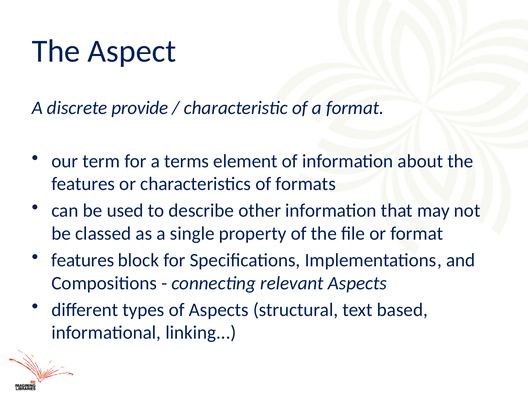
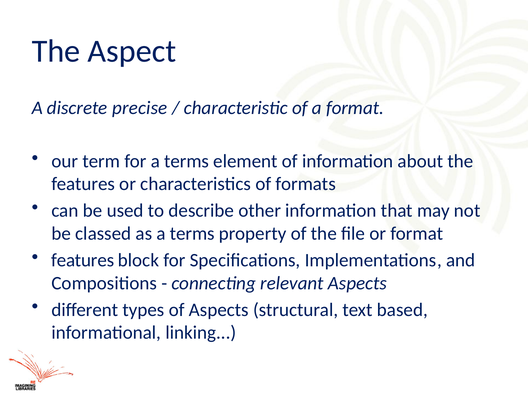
provide: provide -> precise
as a single: single -> terms
